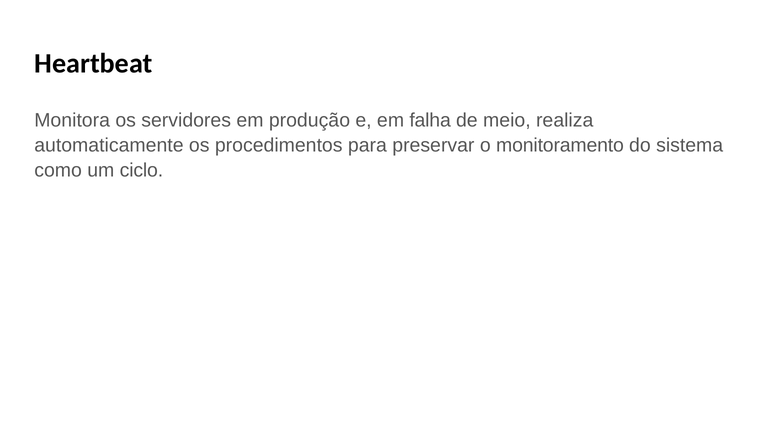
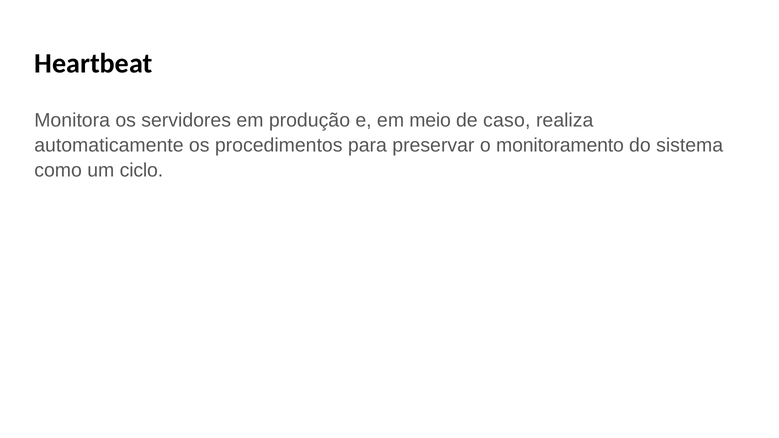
falha: falha -> meio
meio: meio -> caso
